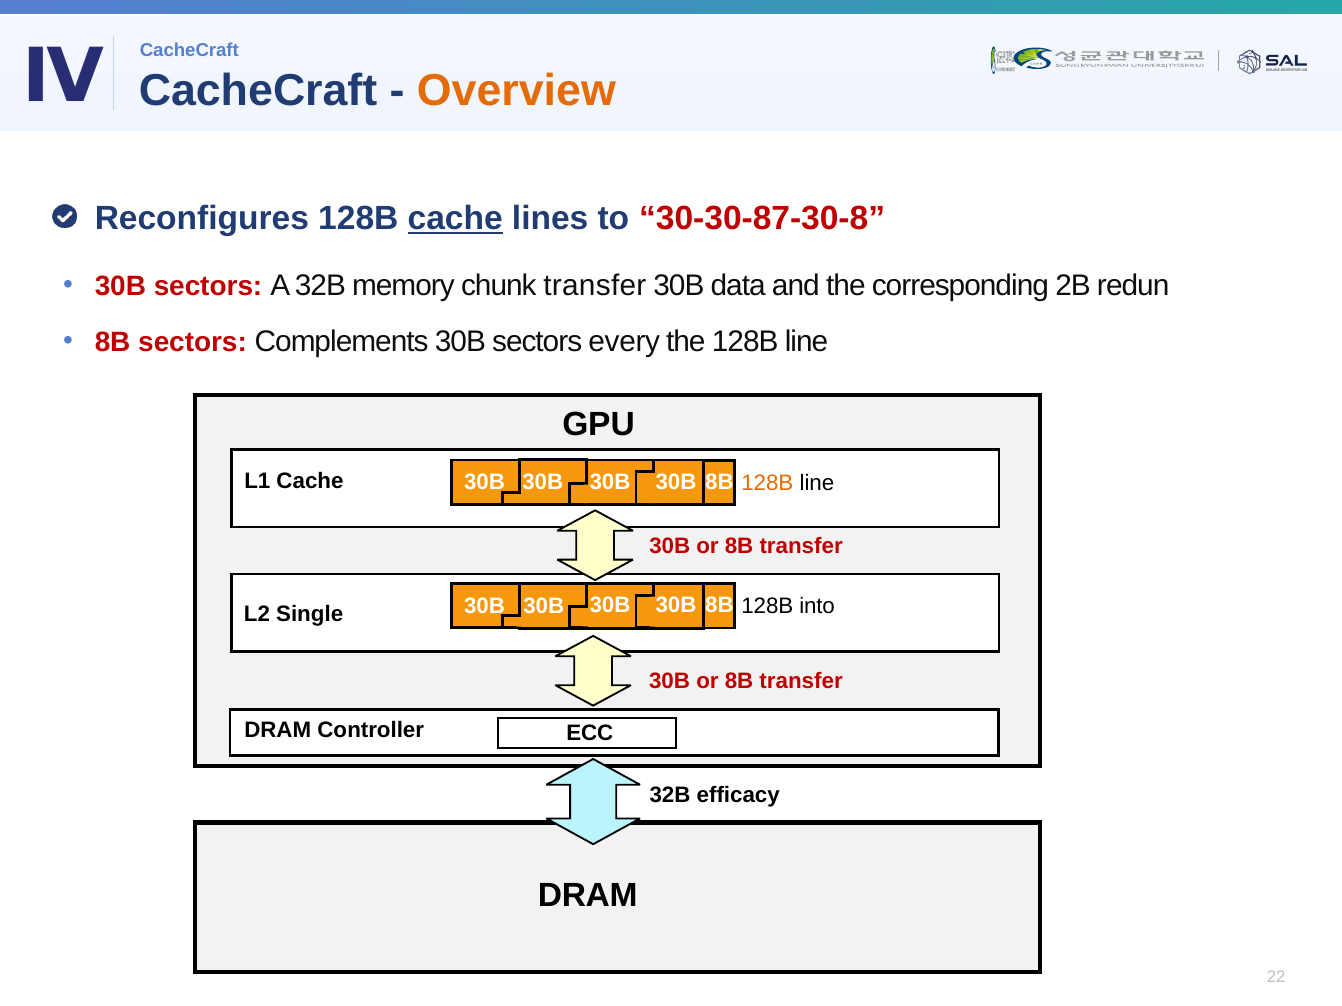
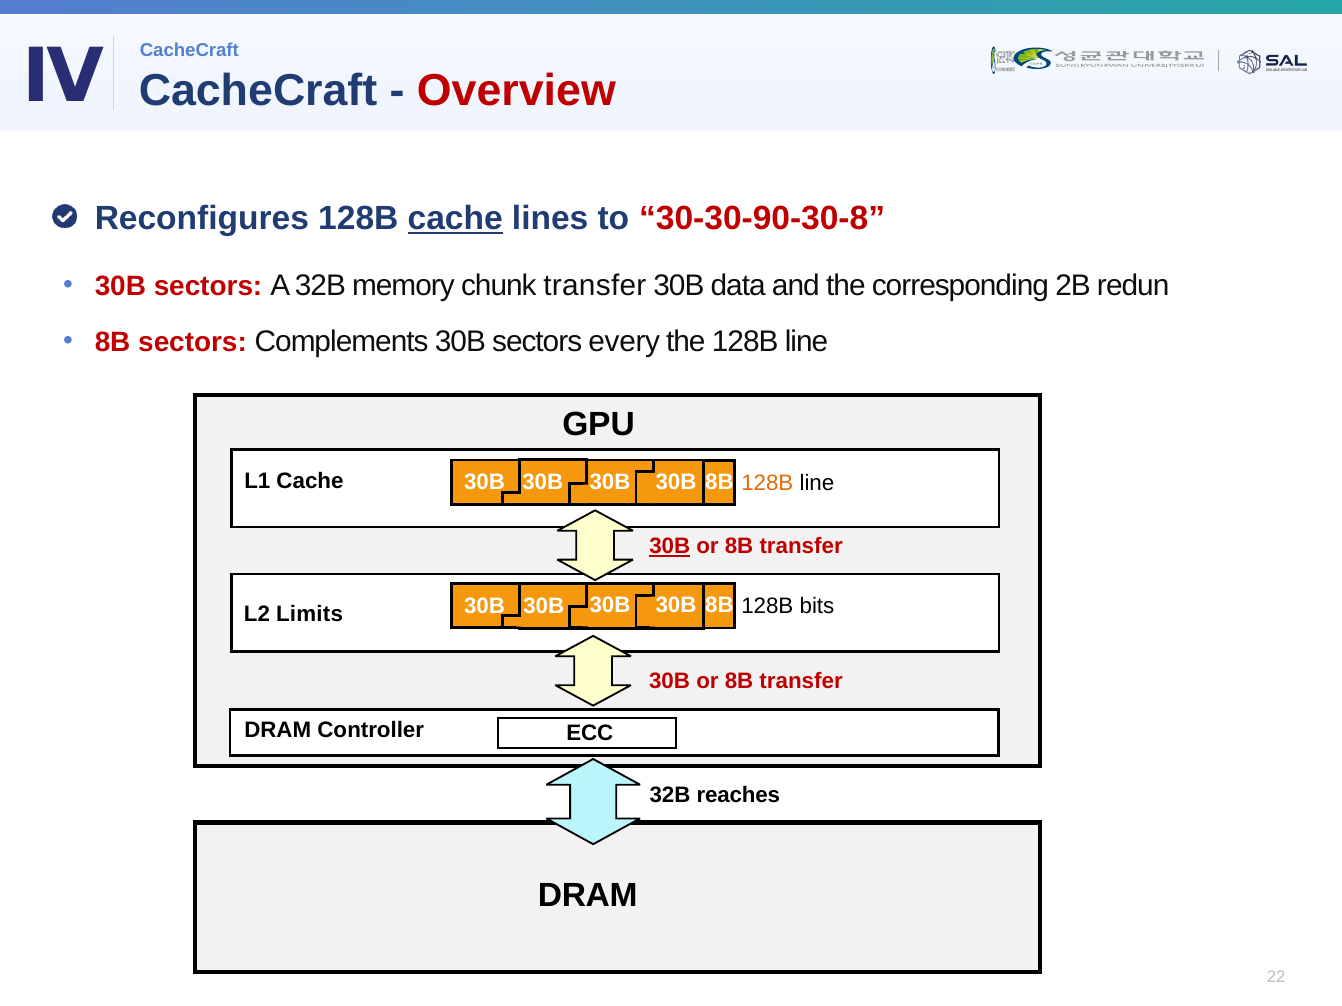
Overview colour: orange -> red
30-30-87-30-8: 30-30-87-30-8 -> 30-30-90-30-8
30B at (670, 547) underline: none -> present
into: into -> bits
Single: Single -> Limits
efficacy: efficacy -> reaches
